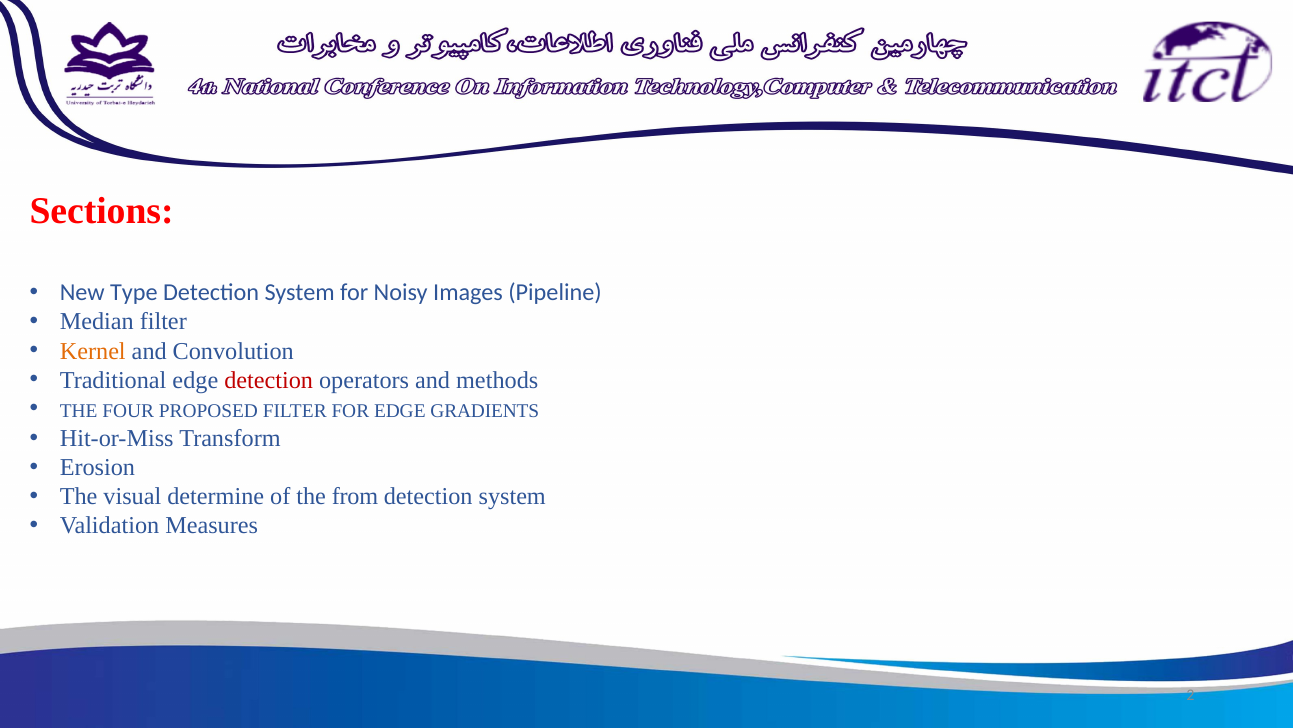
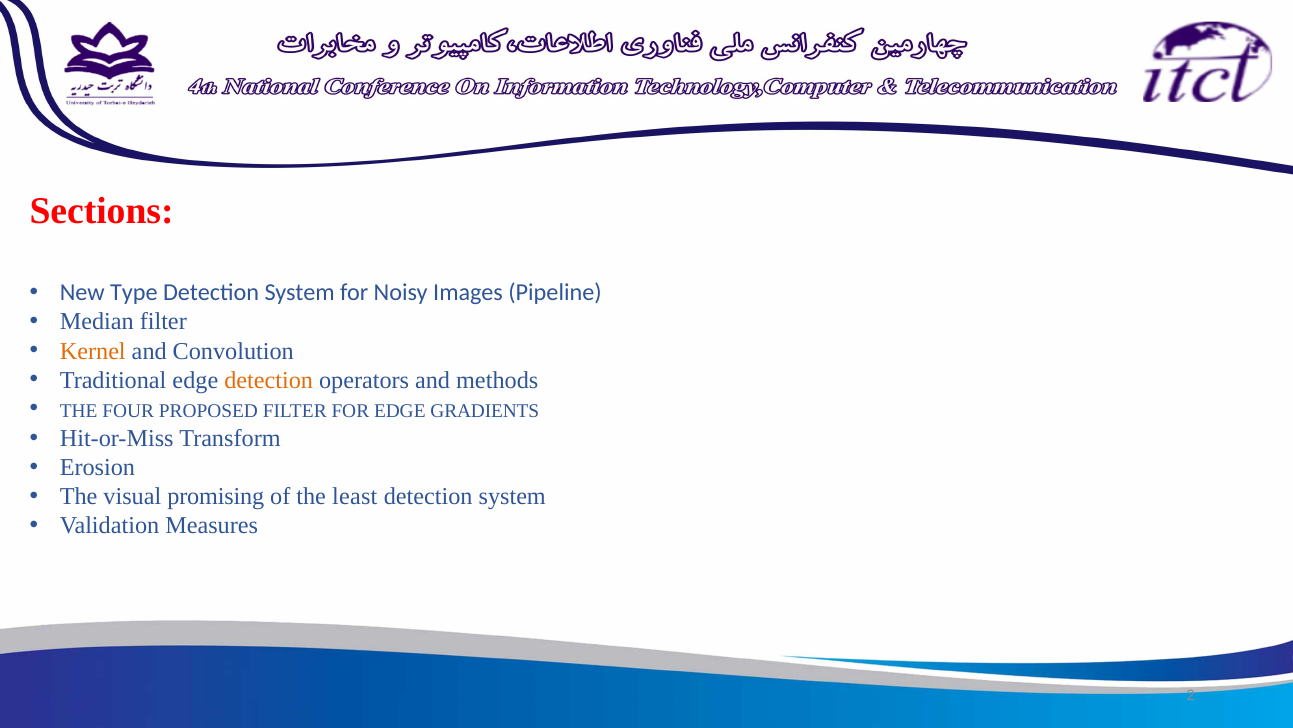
detection at (269, 380) colour: red -> orange
determine: determine -> promising
from: from -> least
